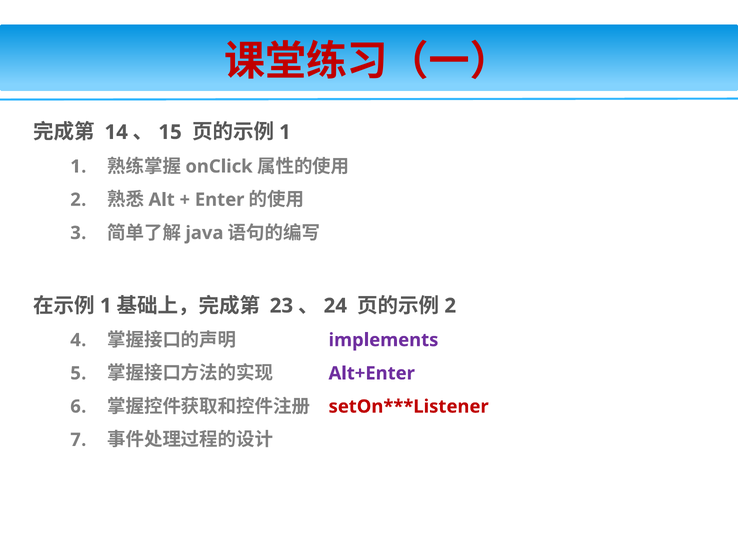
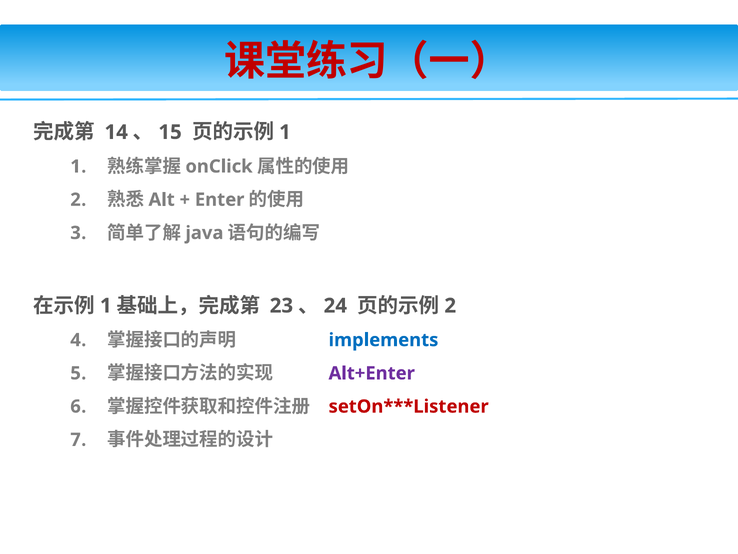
implements colour: purple -> blue
